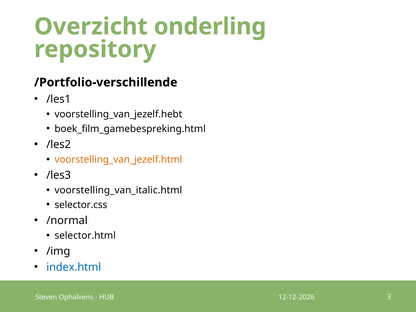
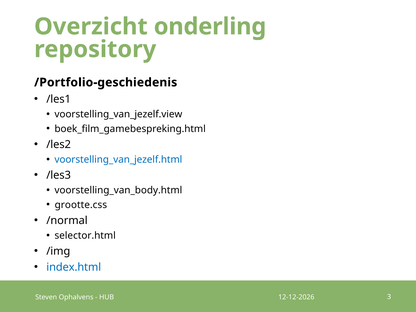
/Portfolio-verschillende: /Portfolio-verschillende -> /Portfolio-geschiedenis
voorstelling_van_jezelf.hebt: voorstelling_van_jezelf.hebt -> voorstelling_van_jezelf.view
voorstelling_van_jezelf.html colour: orange -> blue
voorstelling_van_italic.html: voorstelling_van_italic.html -> voorstelling_van_body.html
selector.css: selector.css -> grootte.css
